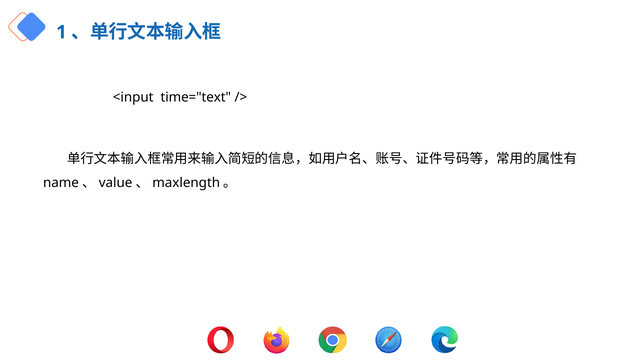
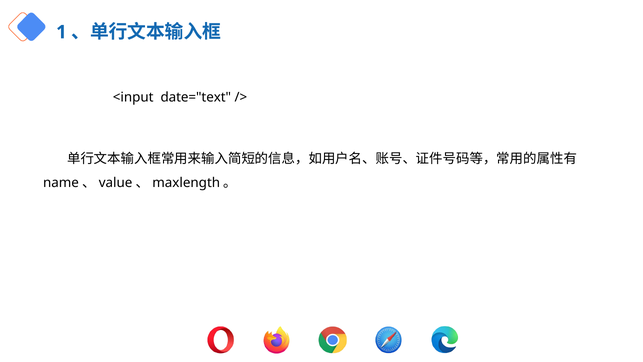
time="text: time="text -> date="text
